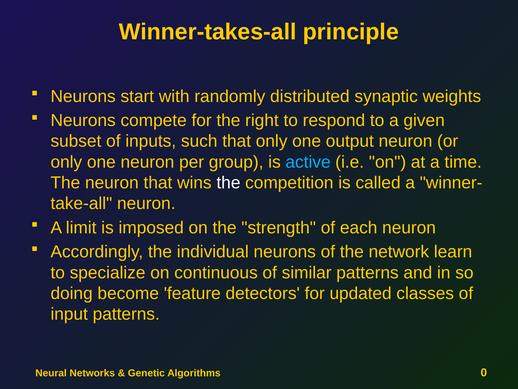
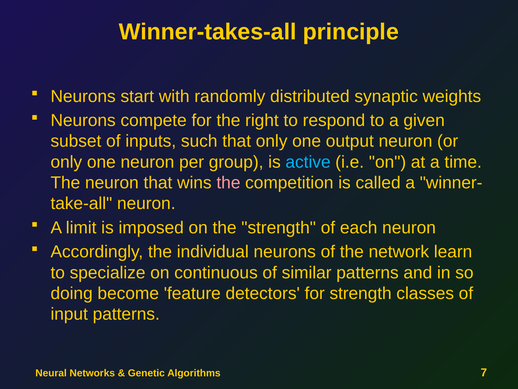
the at (228, 183) colour: white -> pink
for updated: updated -> strength
0: 0 -> 7
